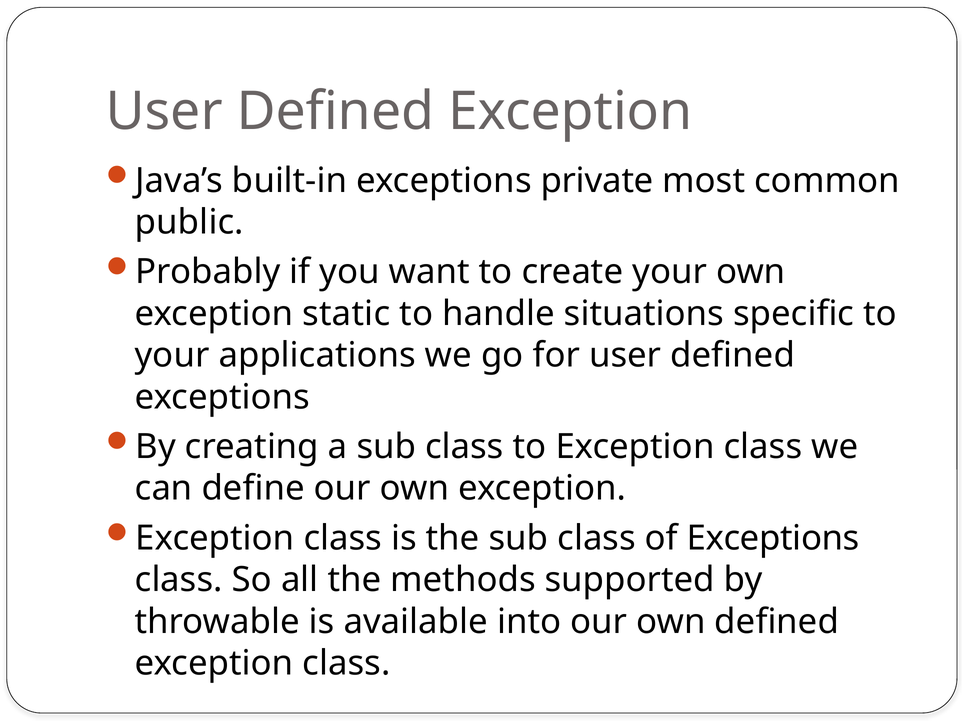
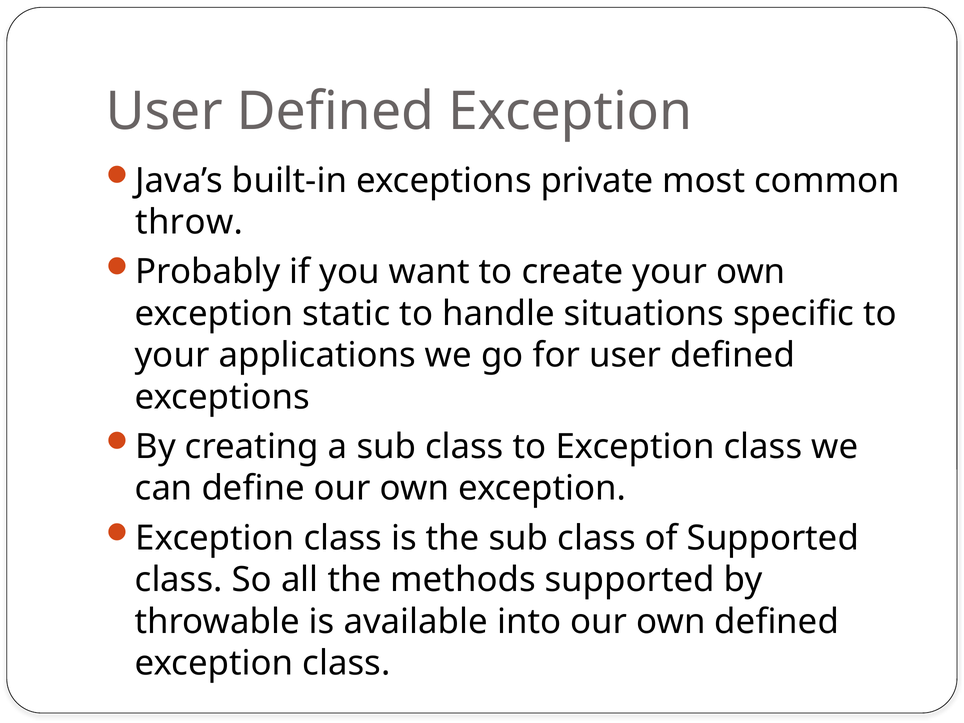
public: public -> throw
of Exceptions: Exceptions -> Supported
